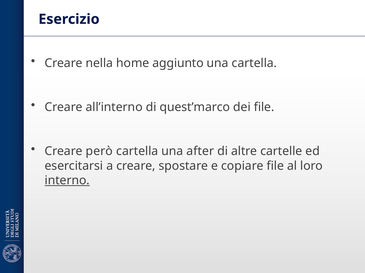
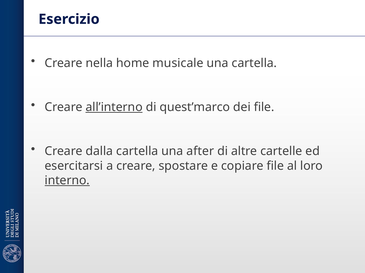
aggiunto: aggiunto -> musicale
all’interno underline: none -> present
però: però -> dalla
